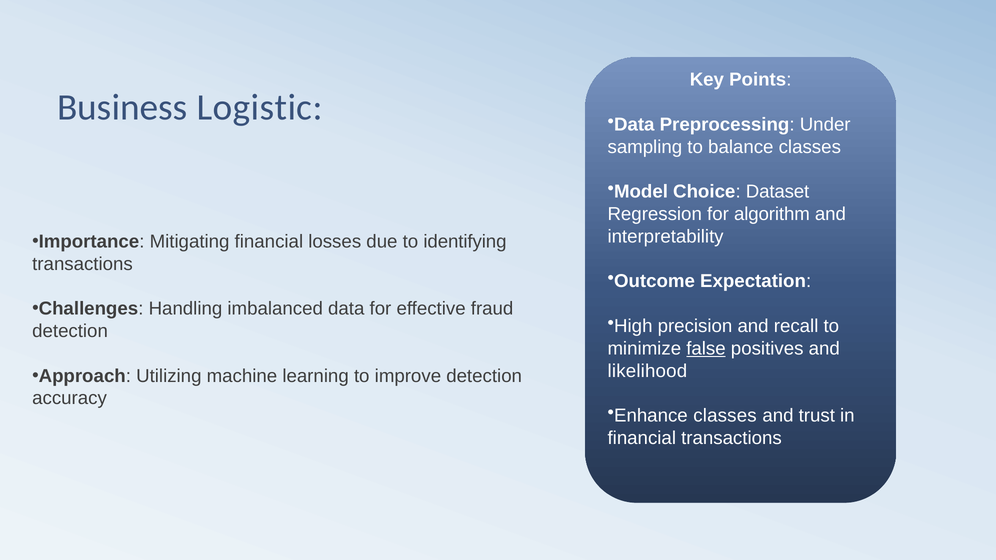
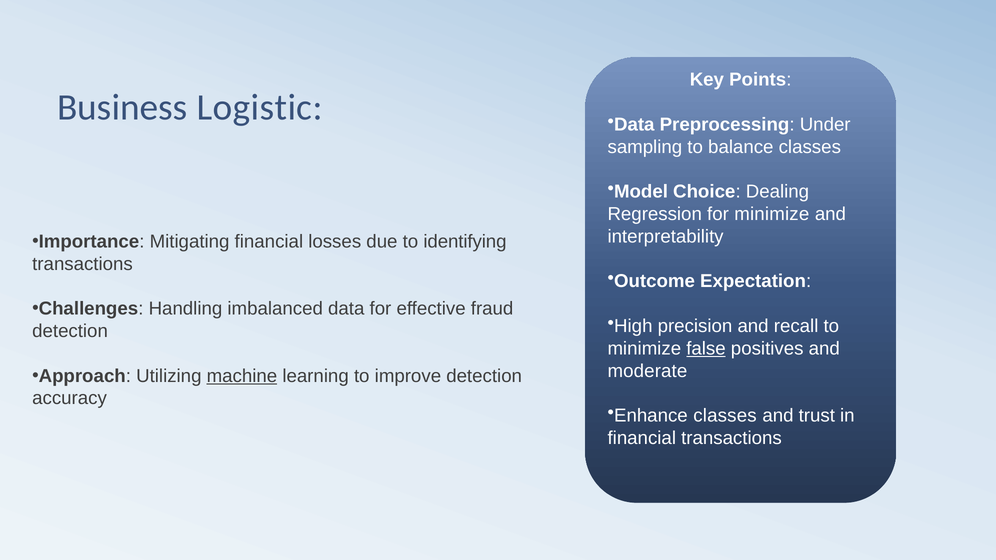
Dataset: Dataset -> Dealing
for algorithm: algorithm -> minimize
likelihood: likelihood -> moderate
machine underline: none -> present
